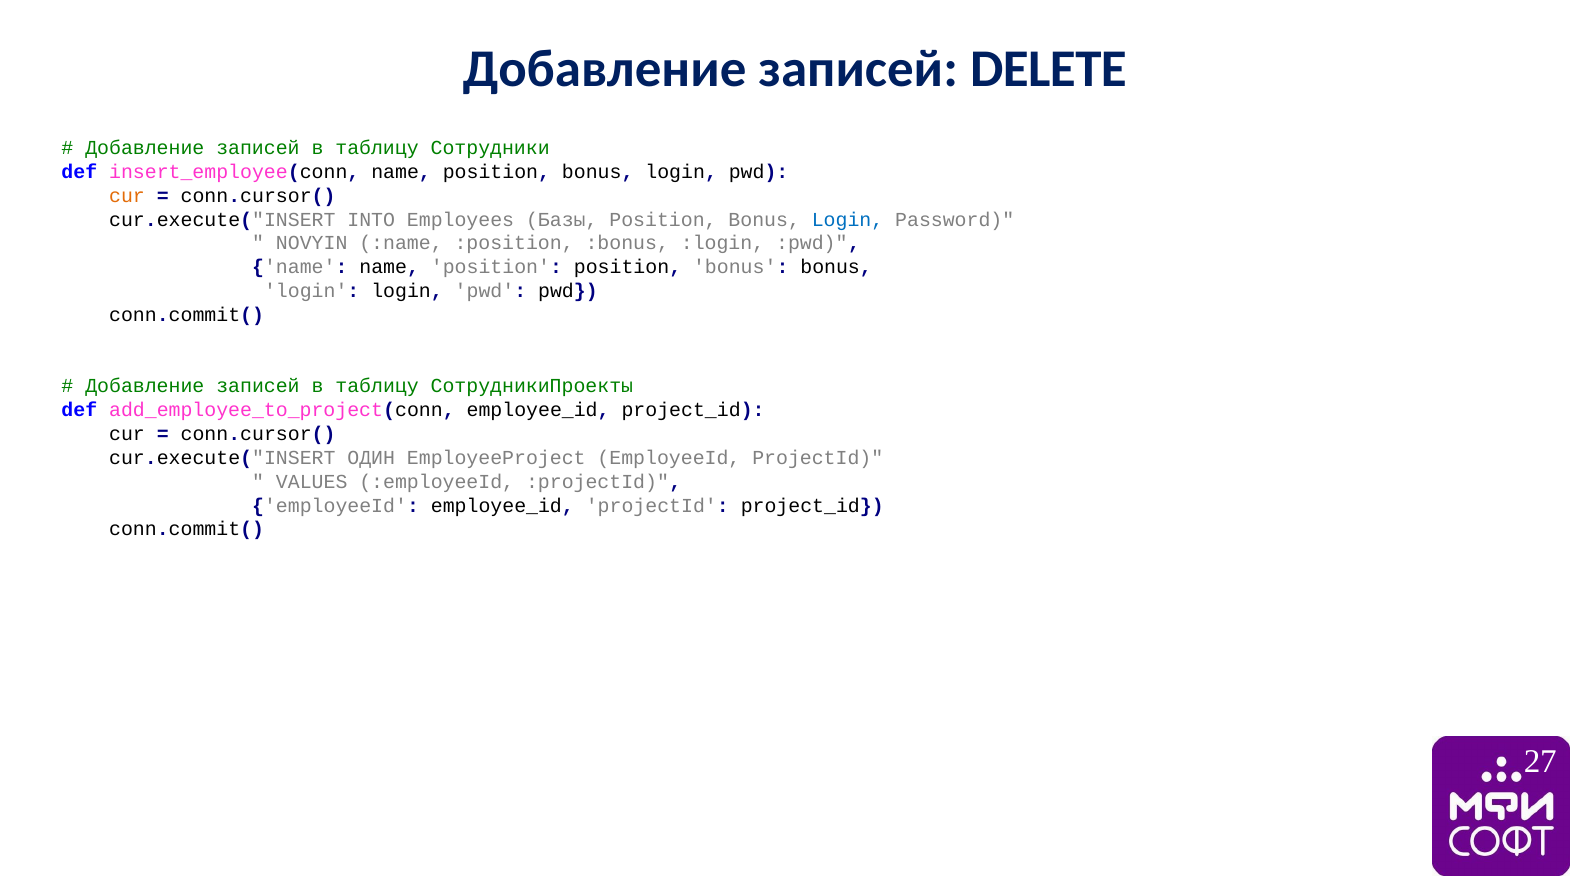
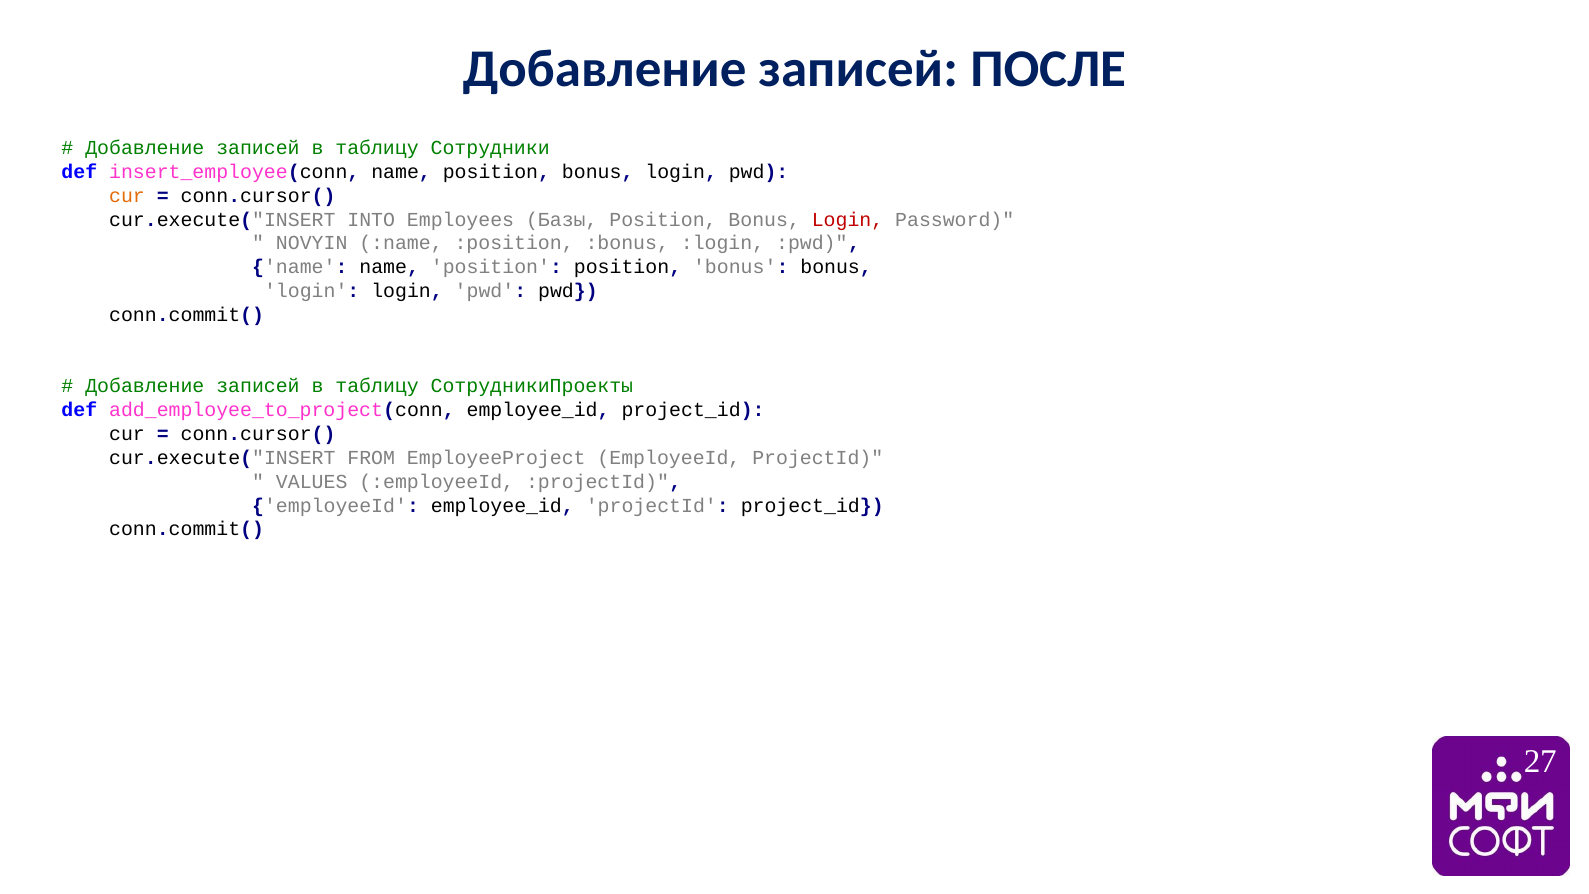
DELETE: DELETE -> ПОСЛЕ
Login at (848, 219) colour: blue -> red
ОДИН: ОДИН -> FROM
